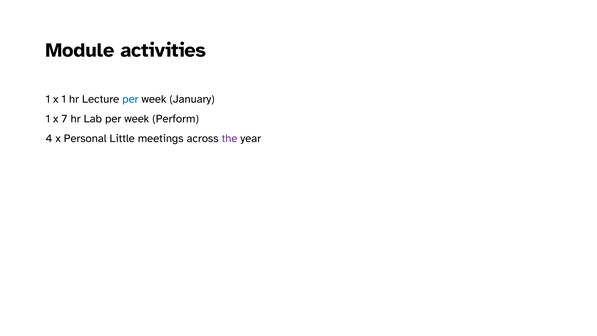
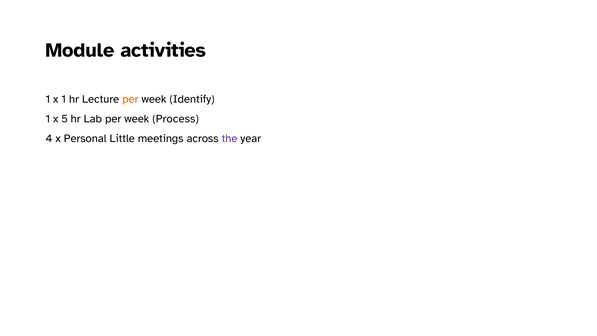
per at (130, 99) colour: blue -> orange
January: January -> Identify
7: 7 -> 5
Perform: Perform -> Process
